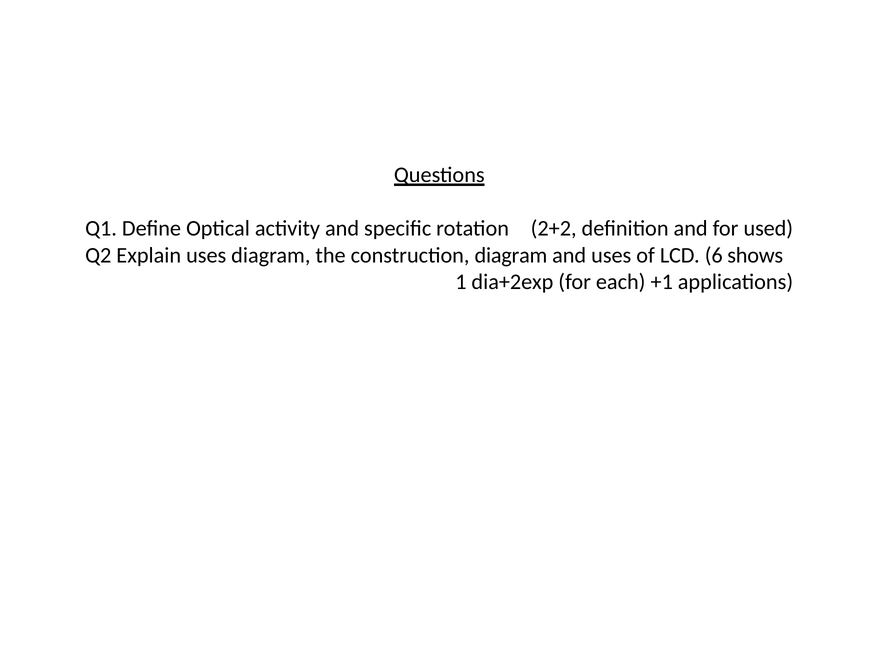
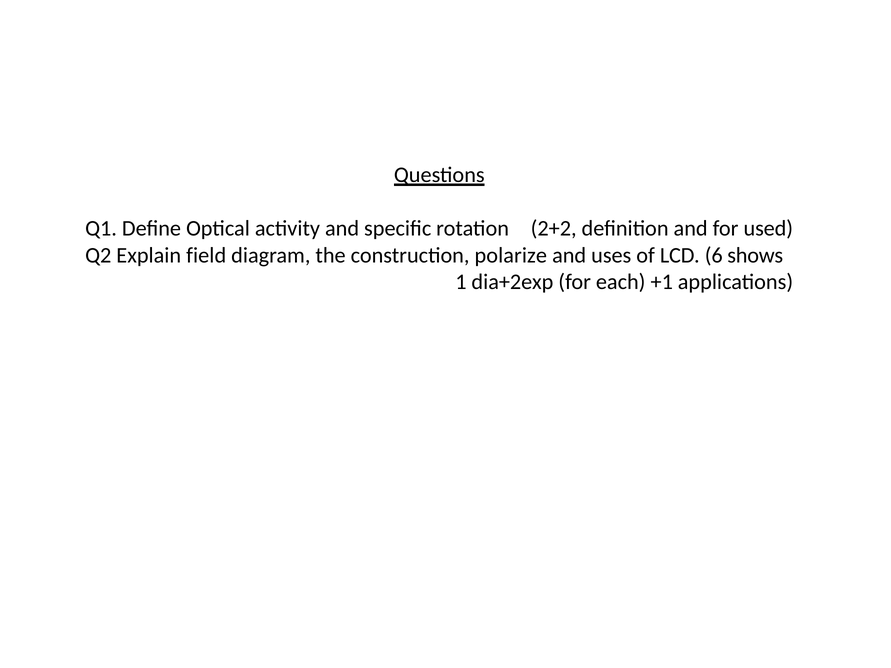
Explain uses: uses -> field
construction diagram: diagram -> polarize
